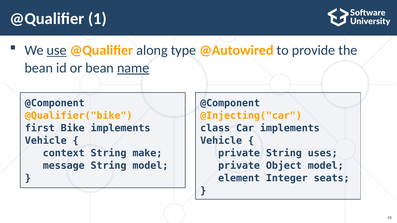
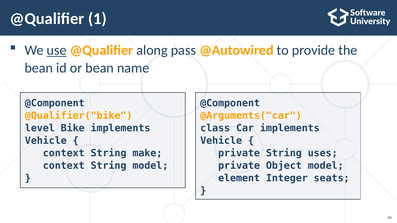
type: type -> pass
name underline: present -> none
@Injecting("car: @Injecting("car -> @Arguments("car
first: first -> level
message at (64, 166): message -> context
